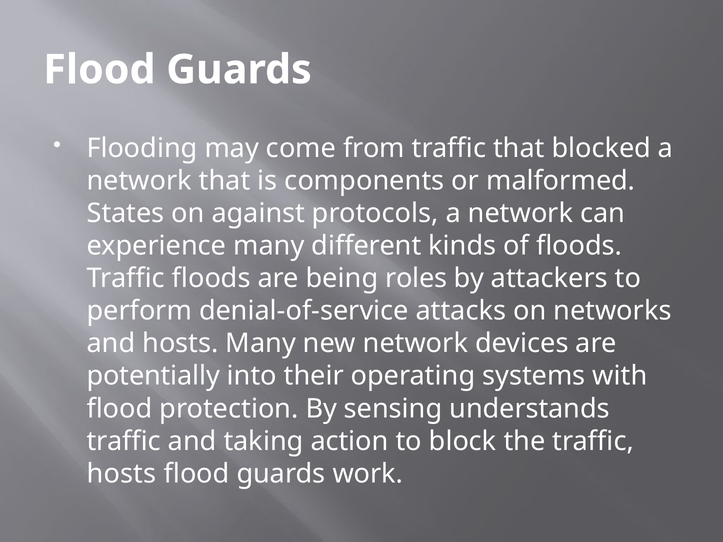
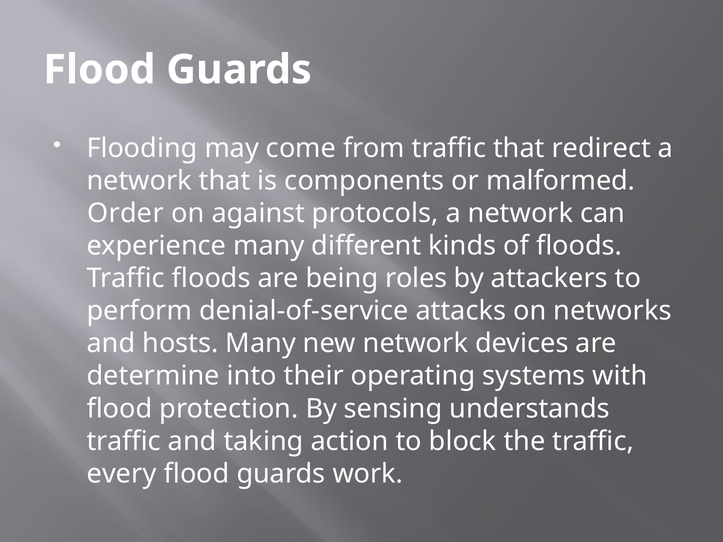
blocked: blocked -> redirect
States: States -> Order
potentially: potentially -> determine
hosts at (122, 474): hosts -> every
